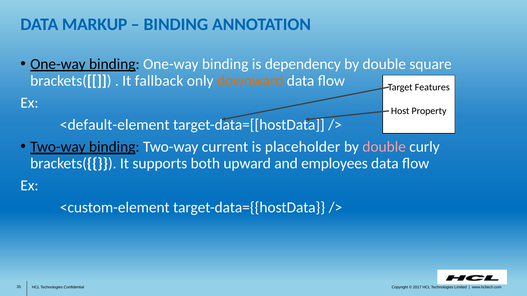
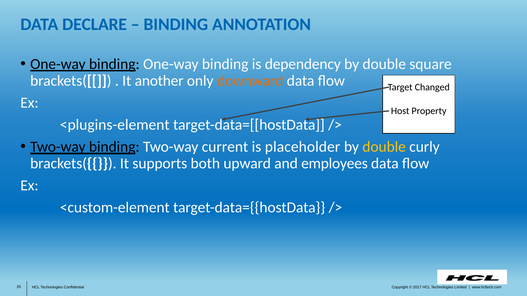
MARKUP: MARKUP -> DECLARE
fallback: fallback -> another
Features: Features -> Changed
<default-element: <default-element -> <plugins-element
double at (384, 147) colour: pink -> yellow
